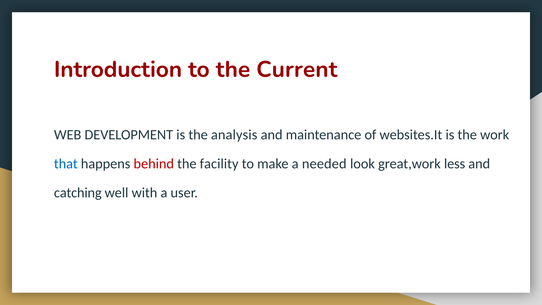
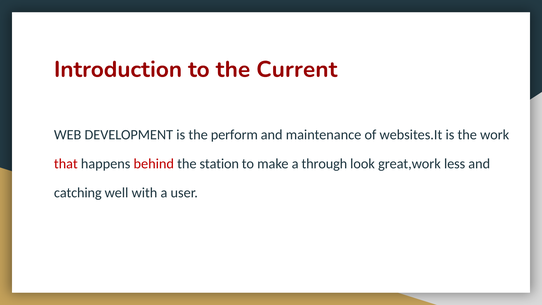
analysis: analysis -> perform
that colour: blue -> red
facility: facility -> station
needed: needed -> through
